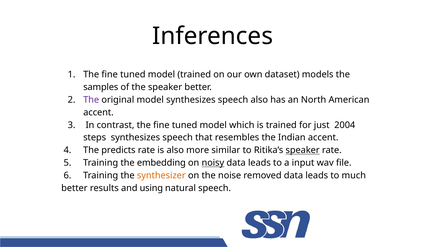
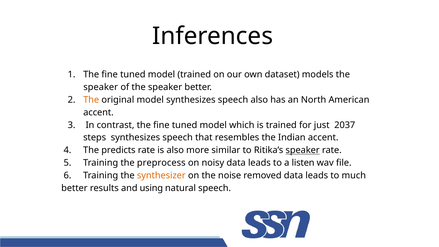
samples at (101, 87): samples -> speaker
The at (91, 100) colour: purple -> orange
2004: 2004 -> 2037
embedding: embedding -> preprocess
noisy underline: present -> none
input: input -> listen
